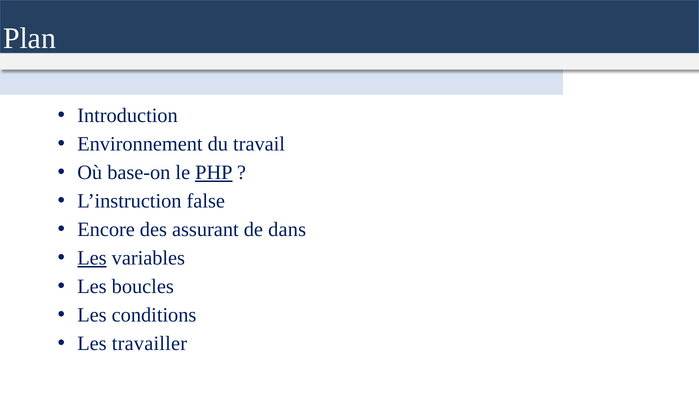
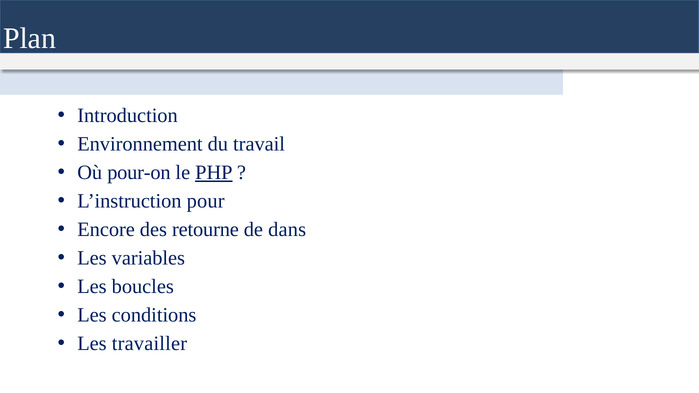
base-on: base-on -> pour-on
false: false -> pour
assurant: assurant -> retourne
Les at (92, 258) underline: present -> none
